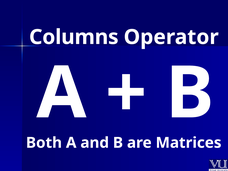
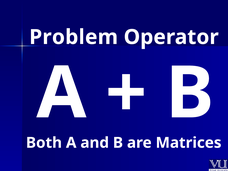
Columns: Columns -> Problem
